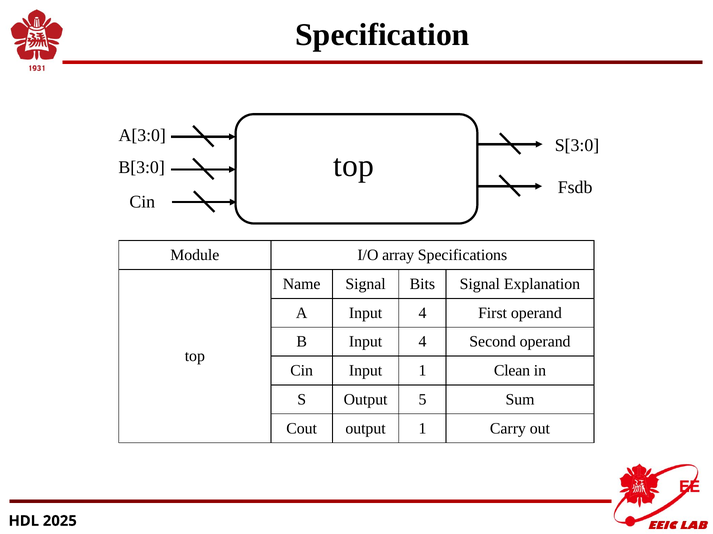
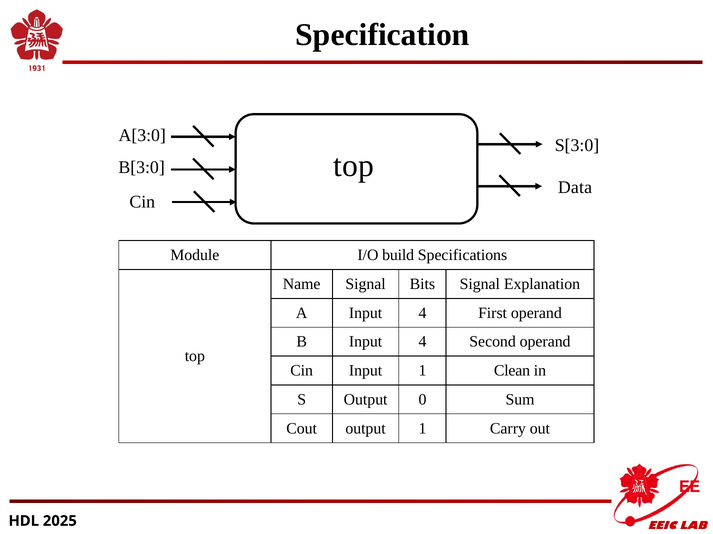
Fsdb: Fsdb -> Data
array: array -> build
5: 5 -> 0
